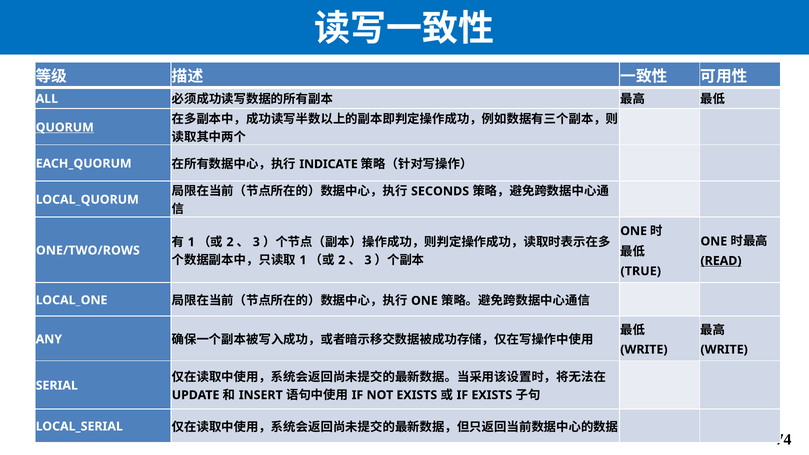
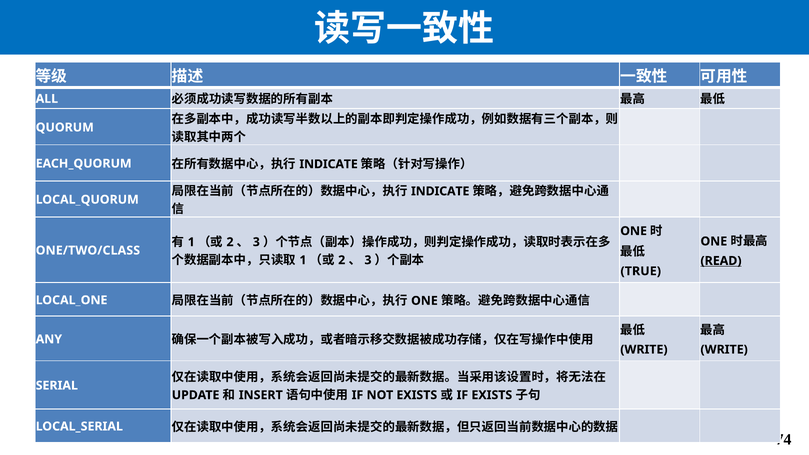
QUORUM underline: present -> none
SECONDS at (440, 191): SECONDS -> INDICATE
ONE/TWO/ROWS: ONE/TWO/ROWS -> ONE/TWO/CLASS
